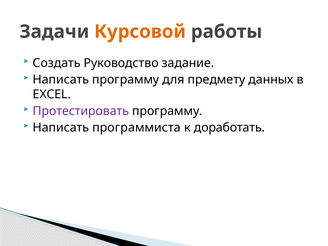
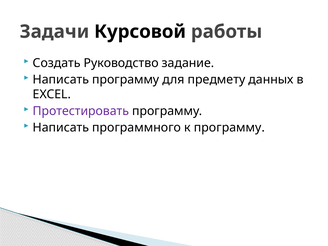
Курсовой colour: orange -> black
программиста: программиста -> программного
к доработать: доработать -> программу
